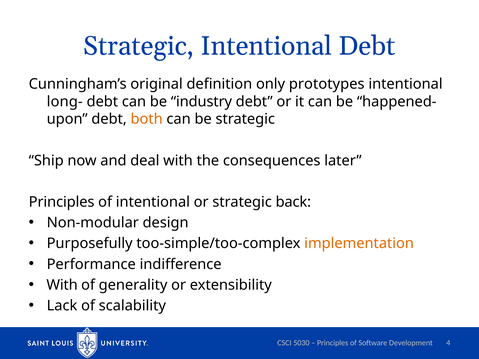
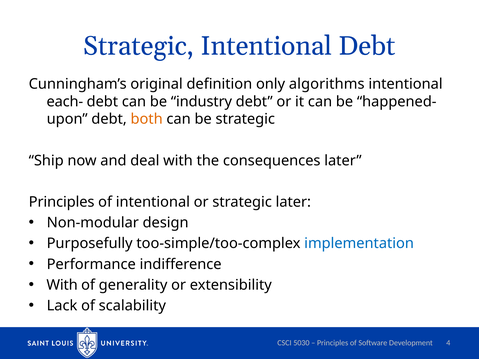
prototypes: prototypes -> algorithms
long-: long- -> each-
strategic back: back -> later
implementation colour: orange -> blue
